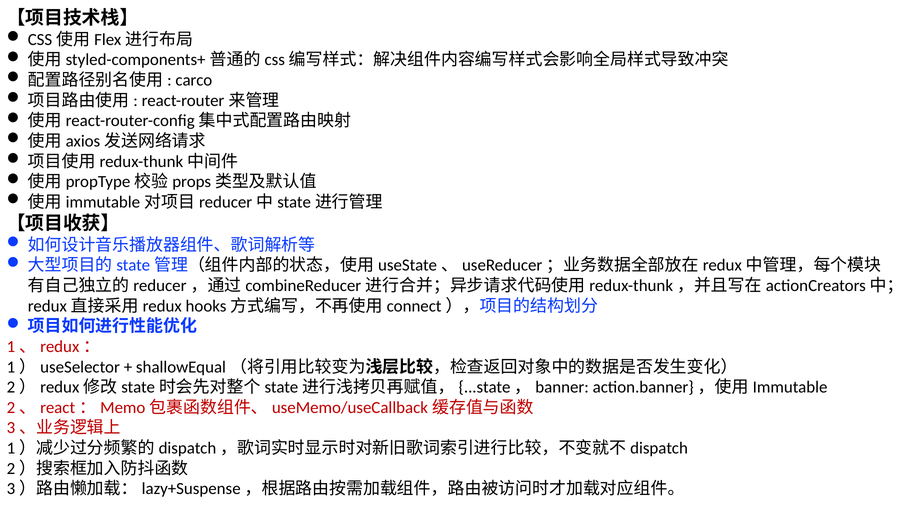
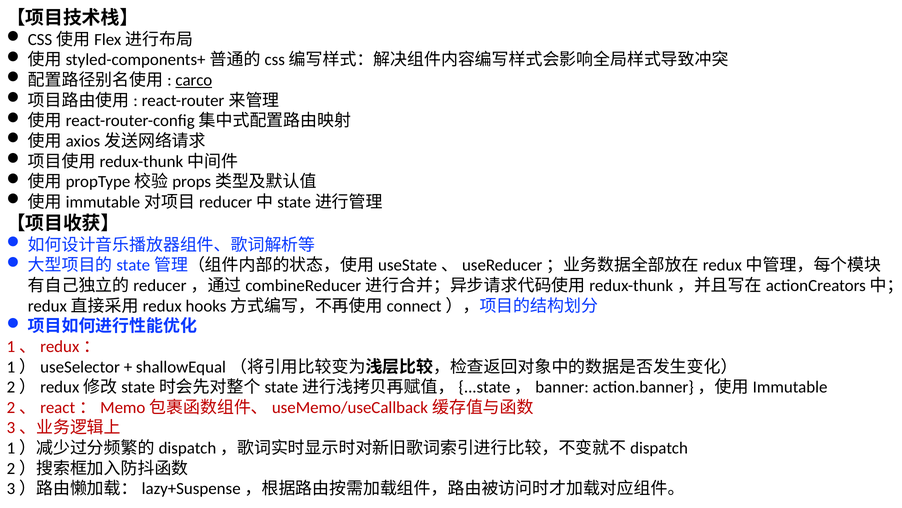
carco underline: none -> present
